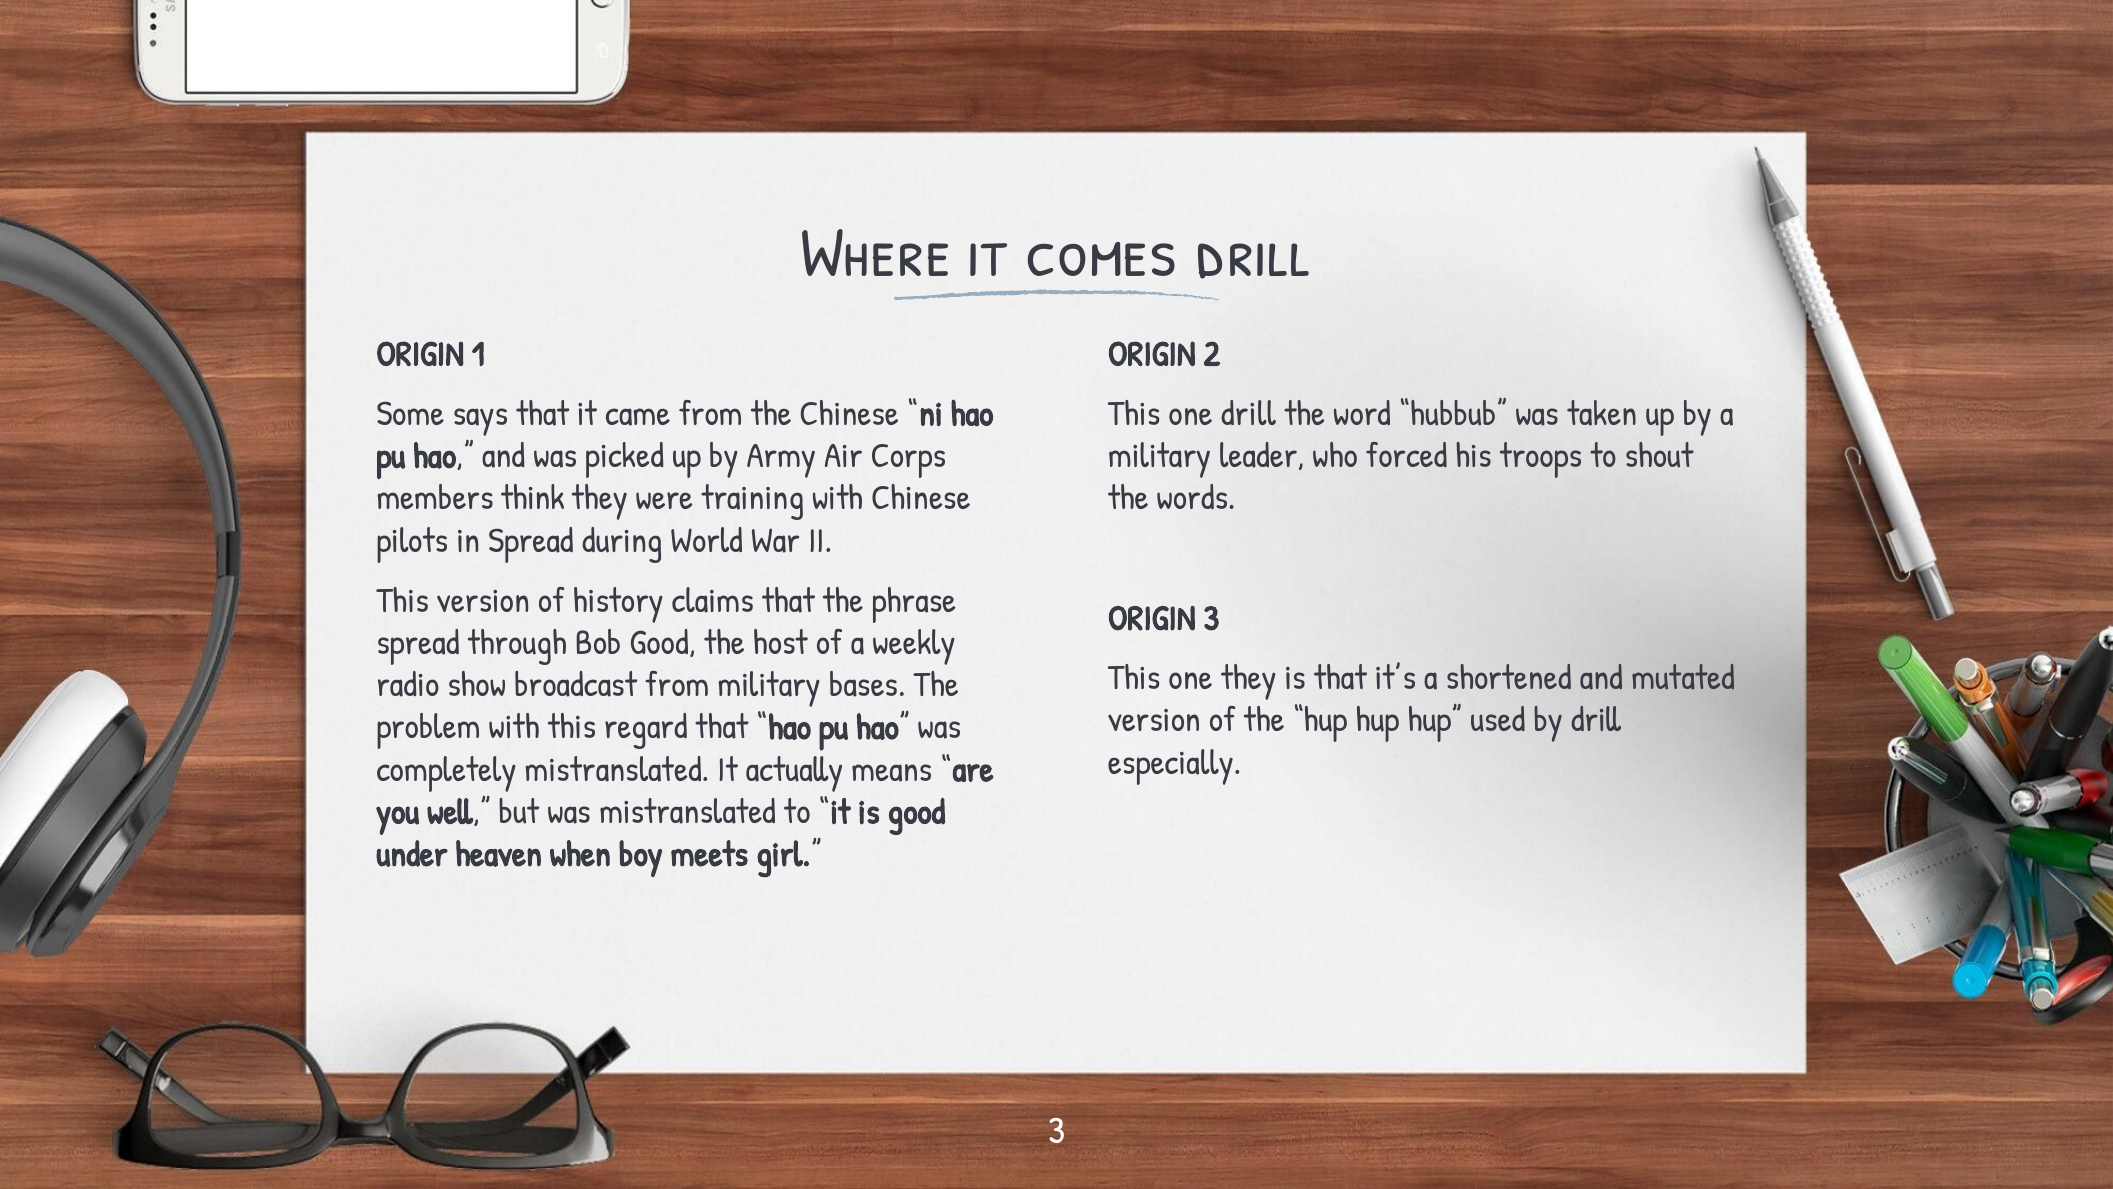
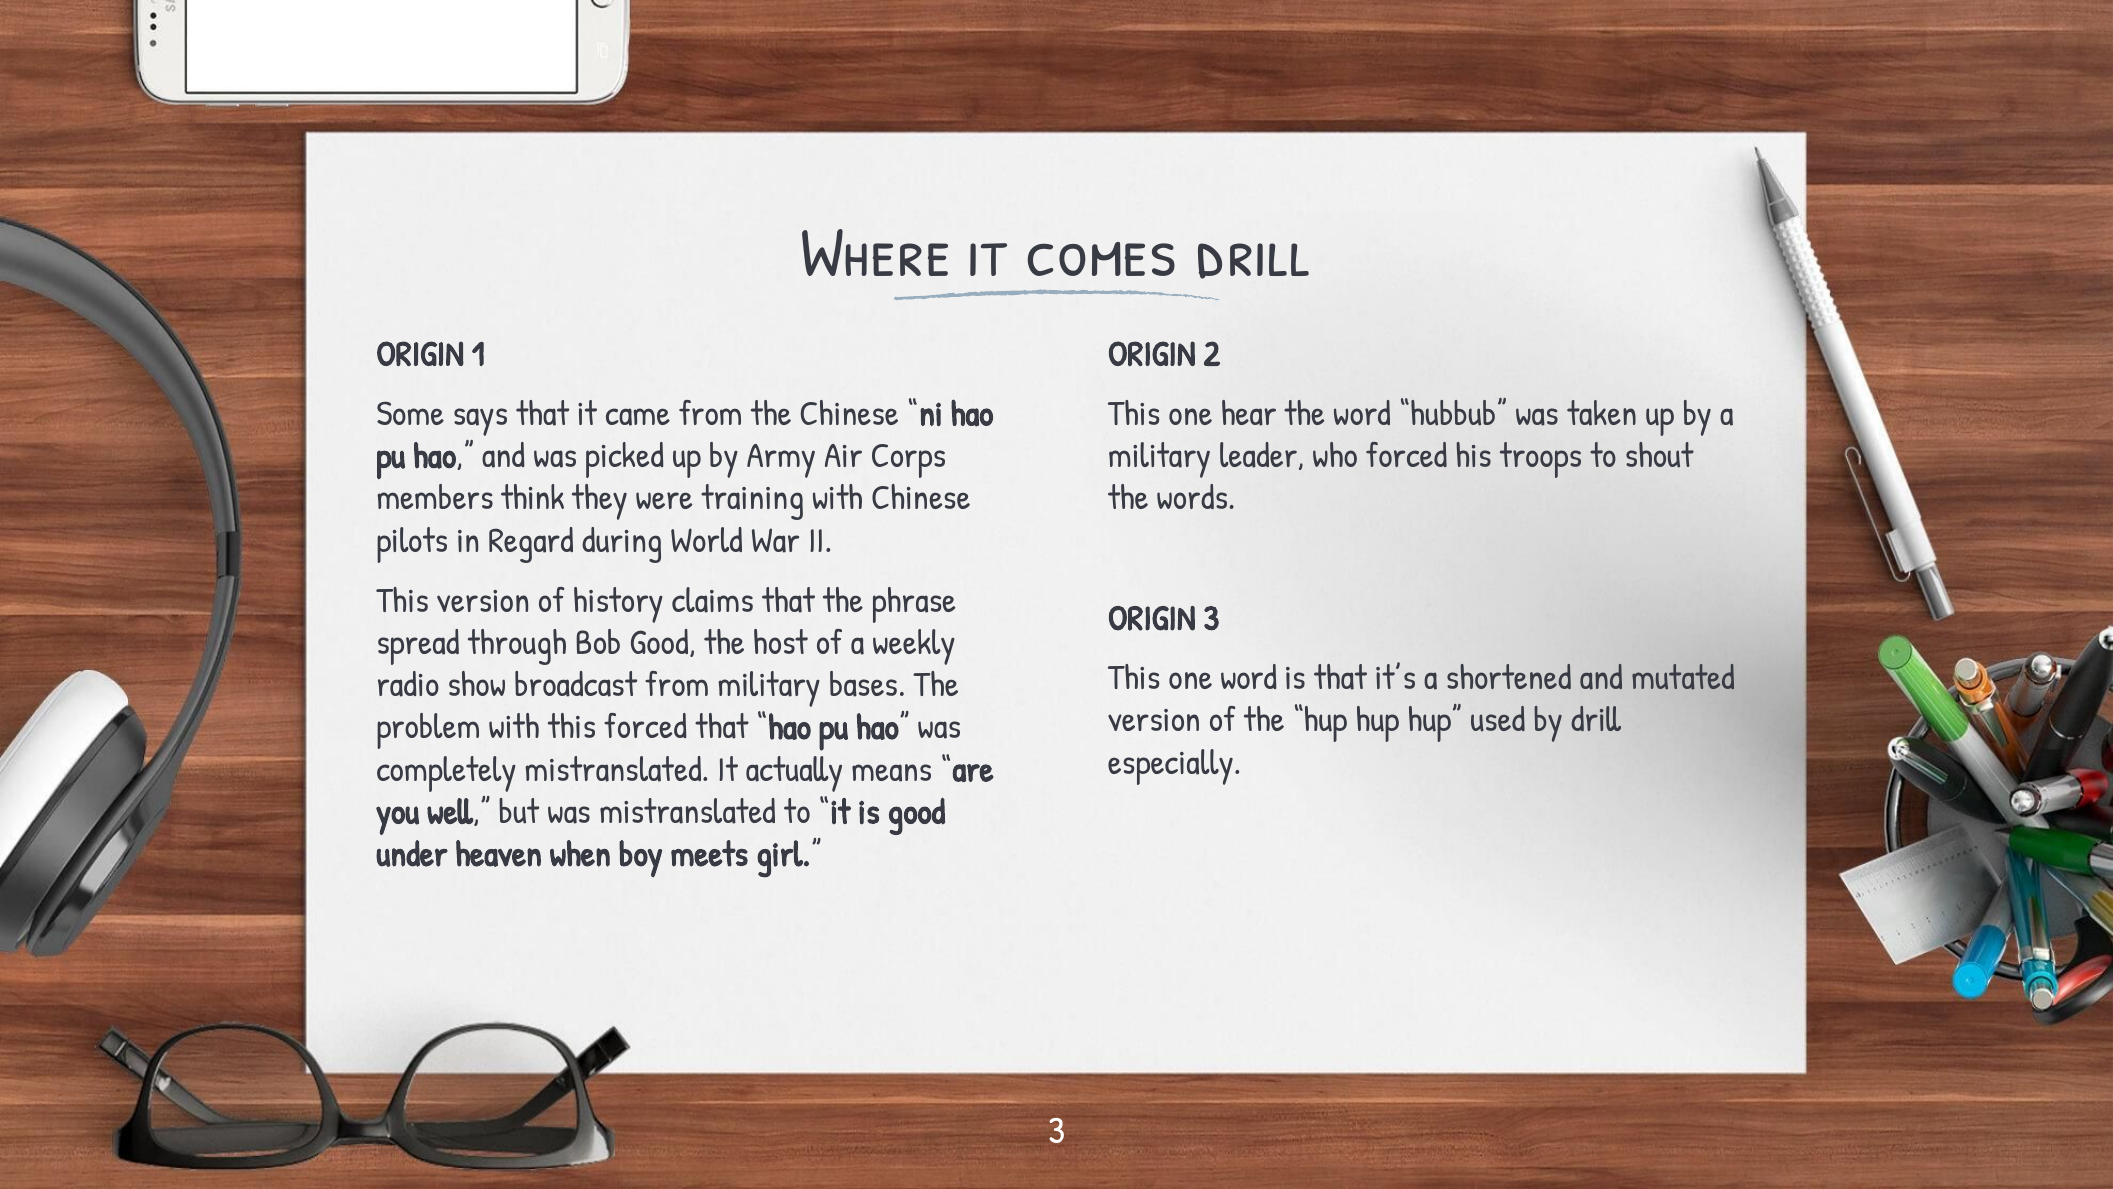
one drill: drill -> hear
in Spread: Spread -> Regard
one they: they -> word
this regard: regard -> forced
